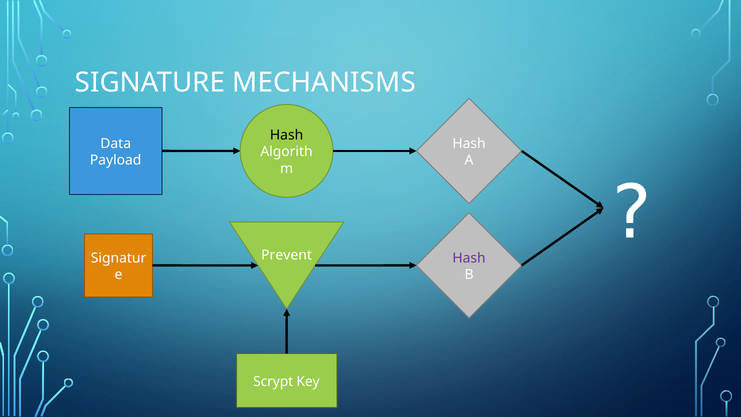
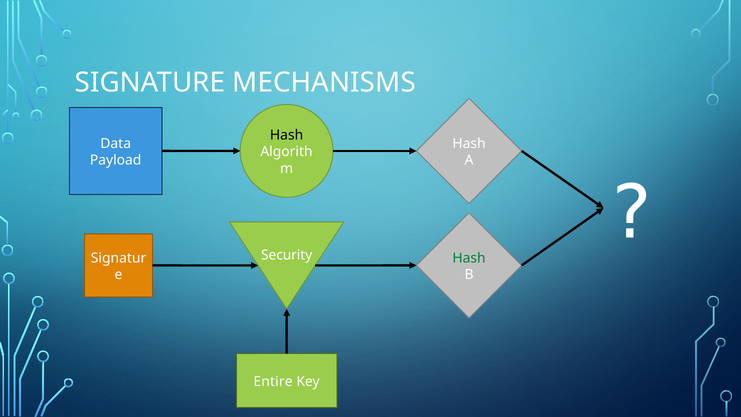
Prevent: Prevent -> Security
Hash at (469, 258) colour: purple -> green
Scrypt: Scrypt -> Entire
